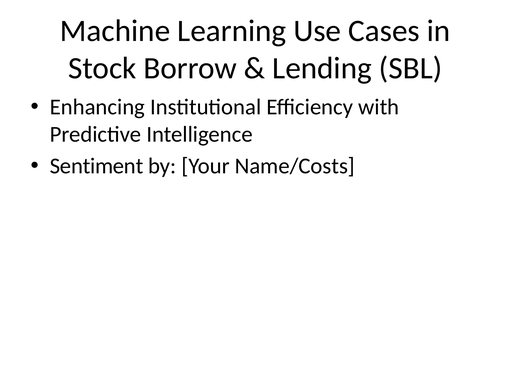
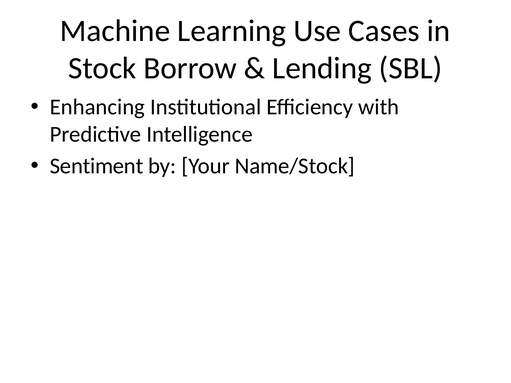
Name/Costs: Name/Costs -> Name/Stock
